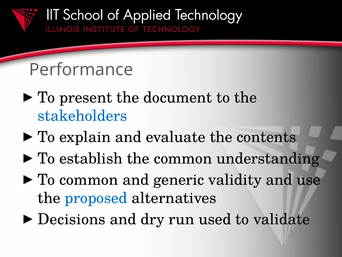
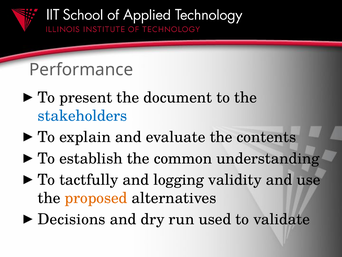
To common: common -> tactfully
generic: generic -> logging
proposed colour: blue -> orange
